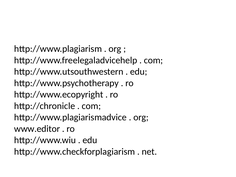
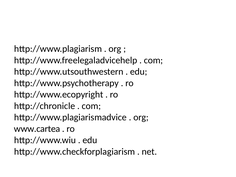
www.editor: www.editor -> www.cartea
